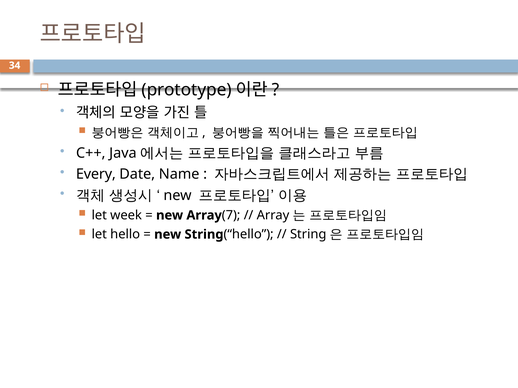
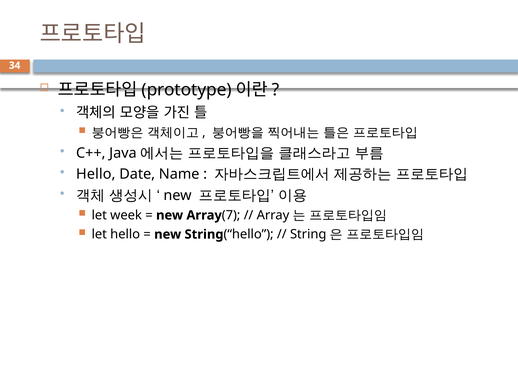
Every at (96, 174): Every -> Hello
